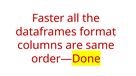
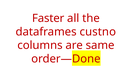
format: format -> custno
